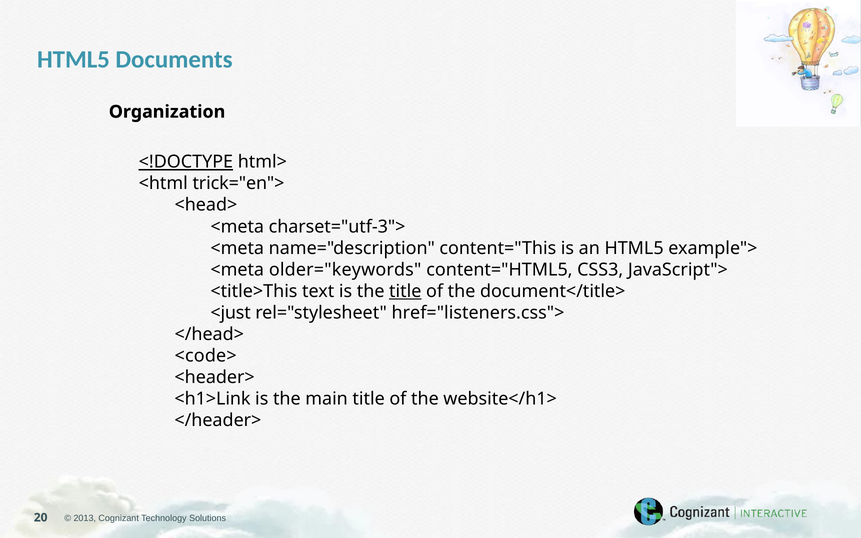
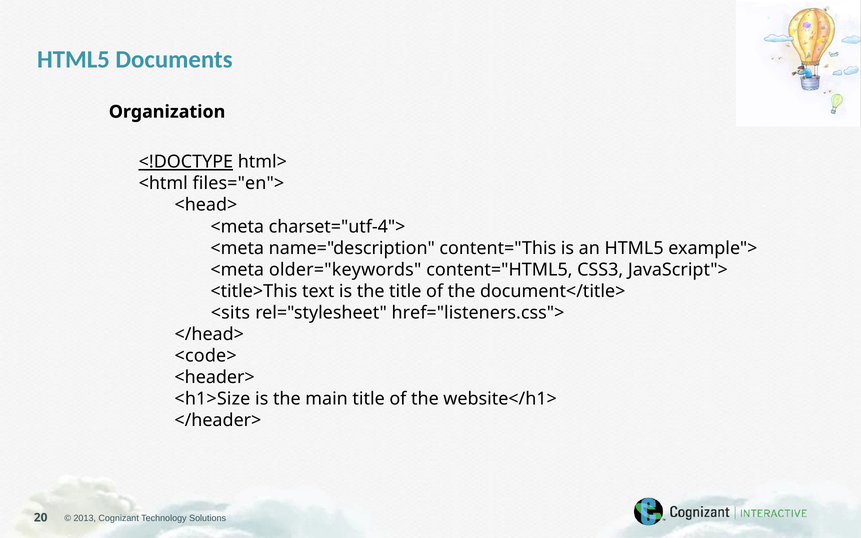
trick="en">: trick="en"> -> files="en">
charset="utf-3">: charset="utf-3"> -> charset="utf-4">
title at (405, 291) underline: present -> none
<just: <just -> <sits
<h1>Link: <h1>Link -> <h1>Size
